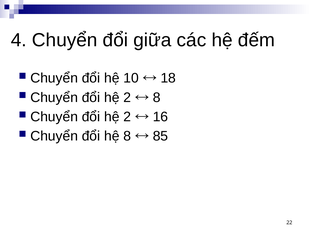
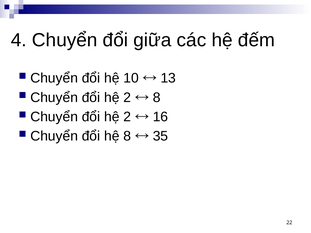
18: 18 -> 13
85: 85 -> 35
